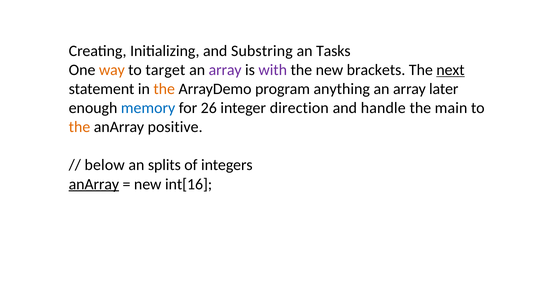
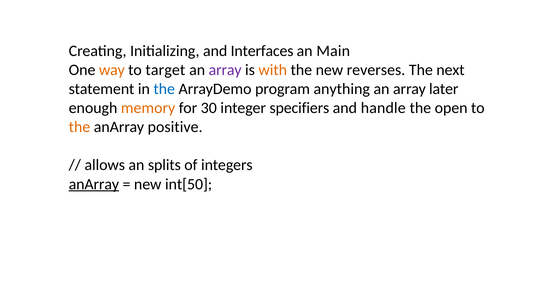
Substring: Substring -> Interfaces
Tasks: Tasks -> Main
with colour: purple -> orange
brackets: brackets -> reverses
next underline: present -> none
the at (164, 89) colour: orange -> blue
memory colour: blue -> orange
26: 26 -> 30
direction: direction -> specifiers
main: main -> open
below: below -> allows
int[16: int[16 -> int[50
